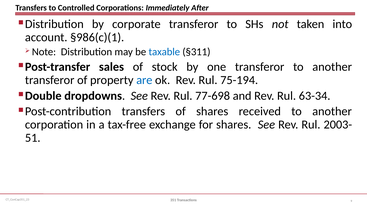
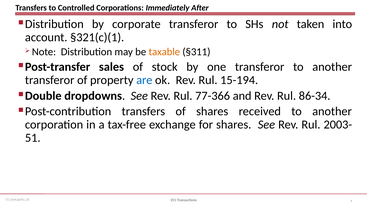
§986(c)(1: §986(c)(1 -> §321(c)(1
taxable colour: blue -> orange
75-194: 75-194 -> 15-194
77-698: 77-698 -> 77-366
63-34: 63-34 -> 86-34
